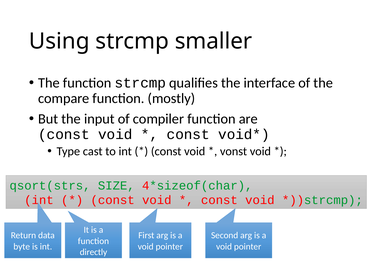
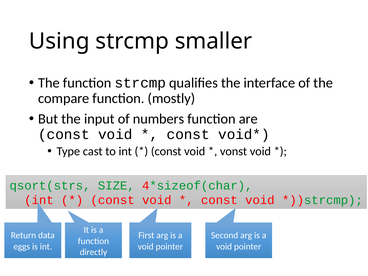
compiler: compiler -> numbers
byte: byte -> eggs
